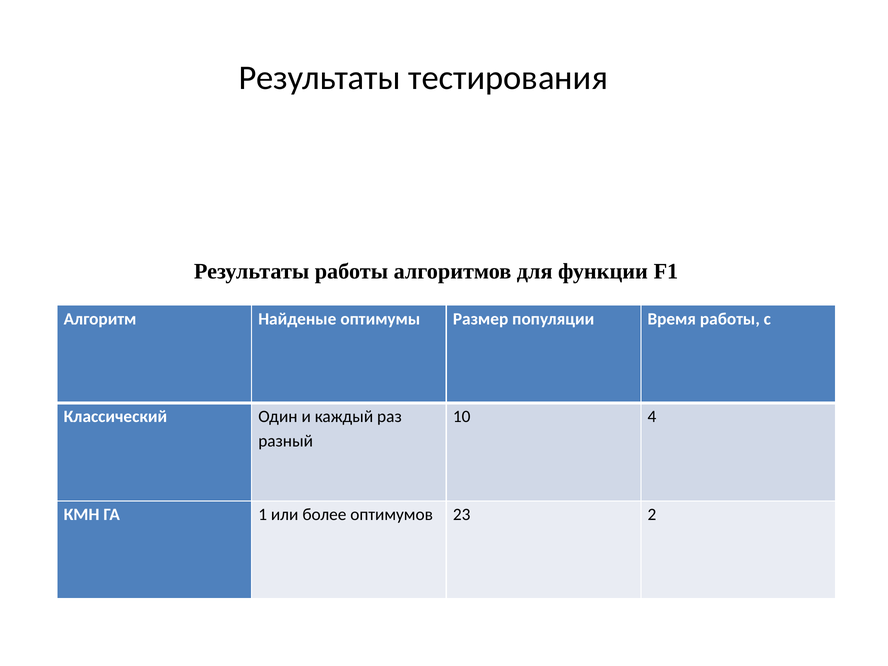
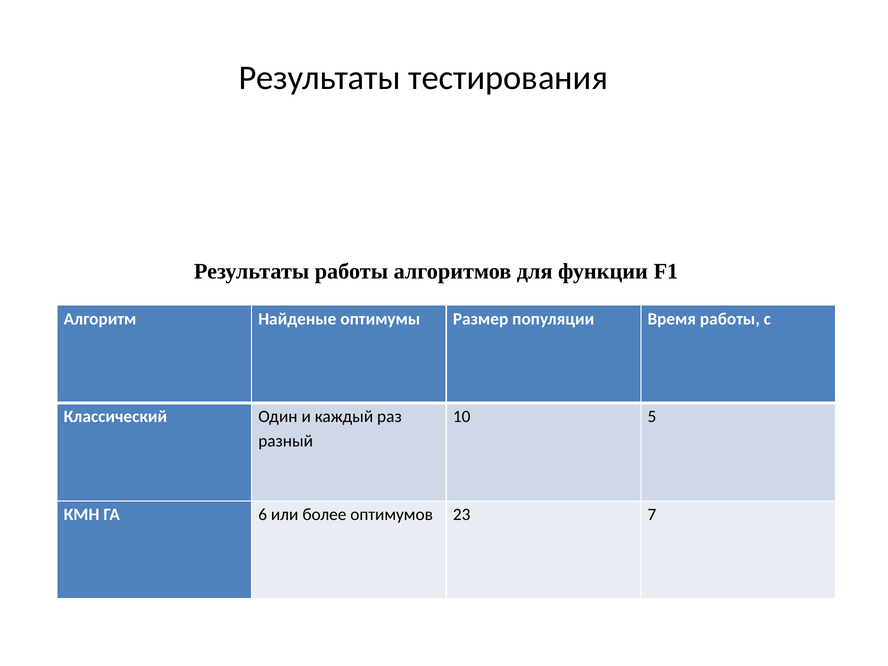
4: 4 -> 5
1: 1 -> 6
2: 2 -> 7
